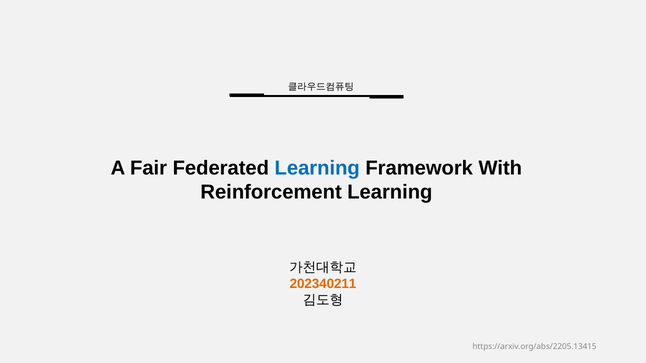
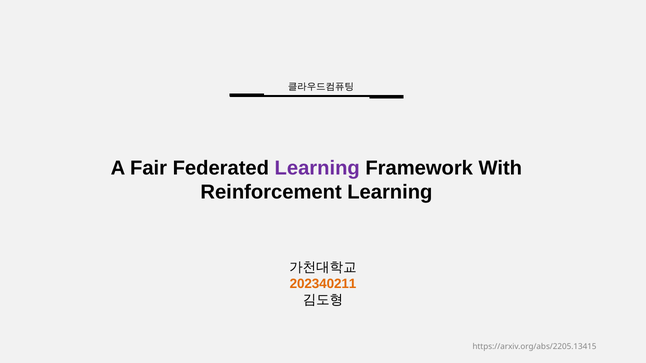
Learning at (317, 168) colour: blue -> purple
